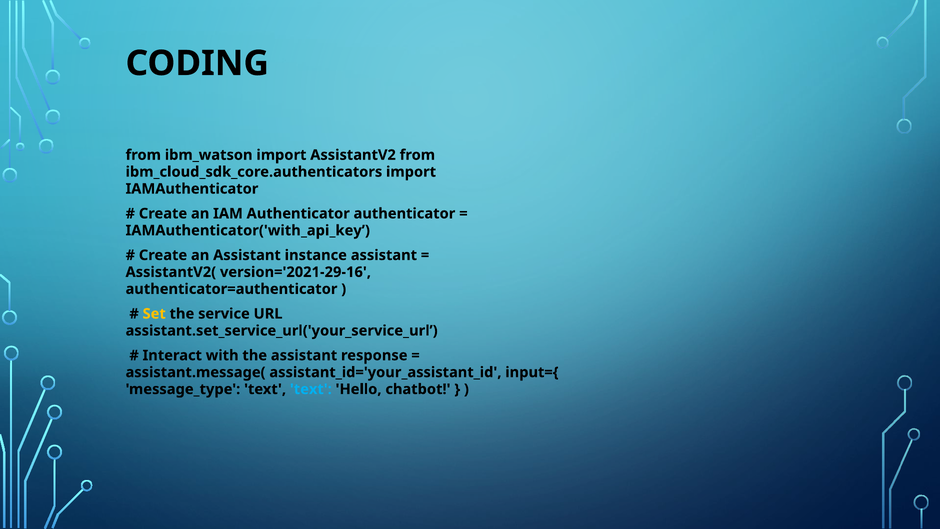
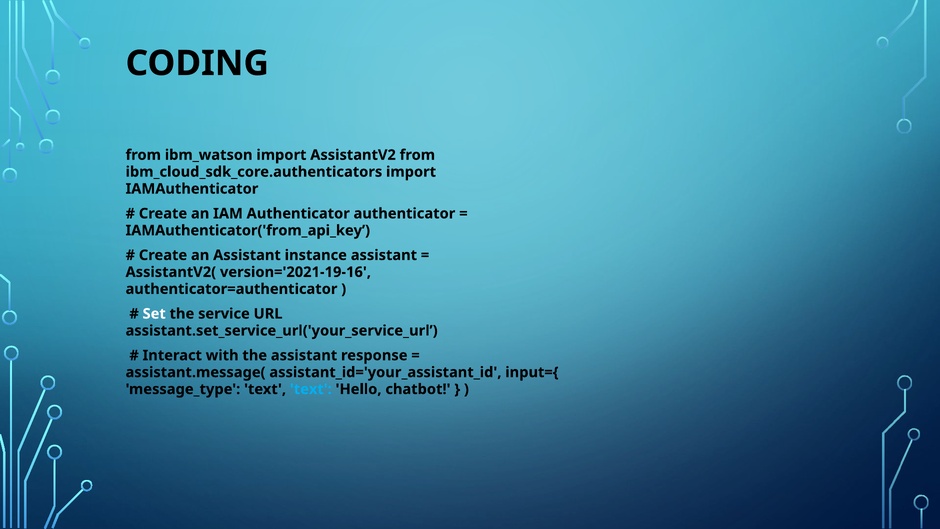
IAMAuthenticator('with_api_key: IAMAuthenticator('with_api_key -> IAMAuthenticator('from_api_key
version='2021-29-16: version='2021-29-16 -> version='2021-19-16
Set colour: yellow -> white
